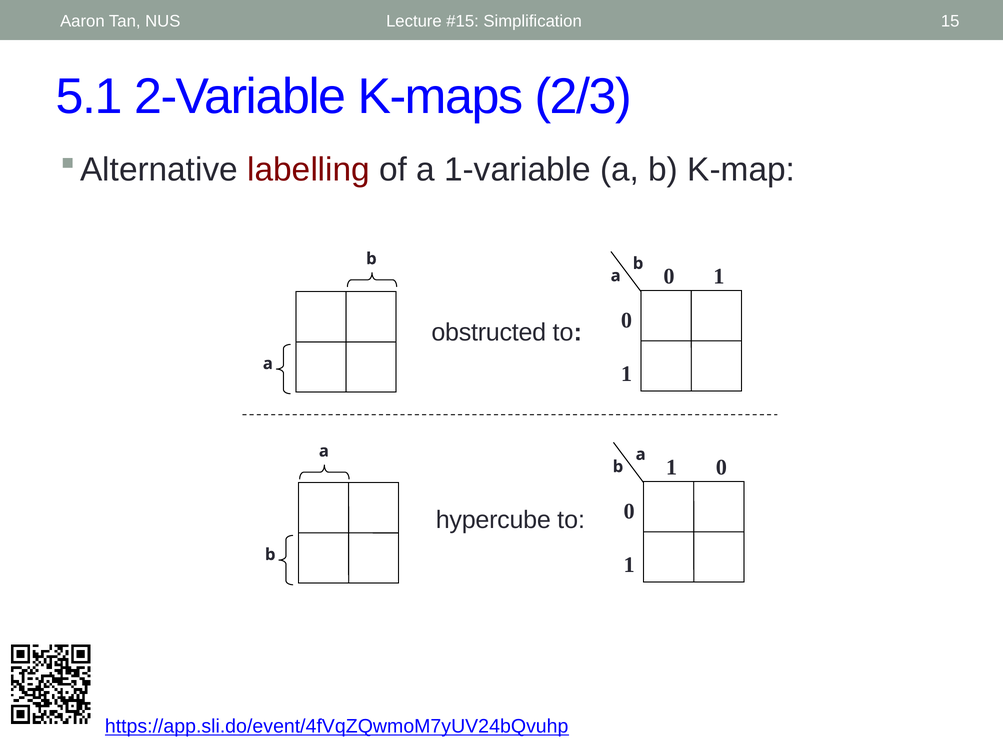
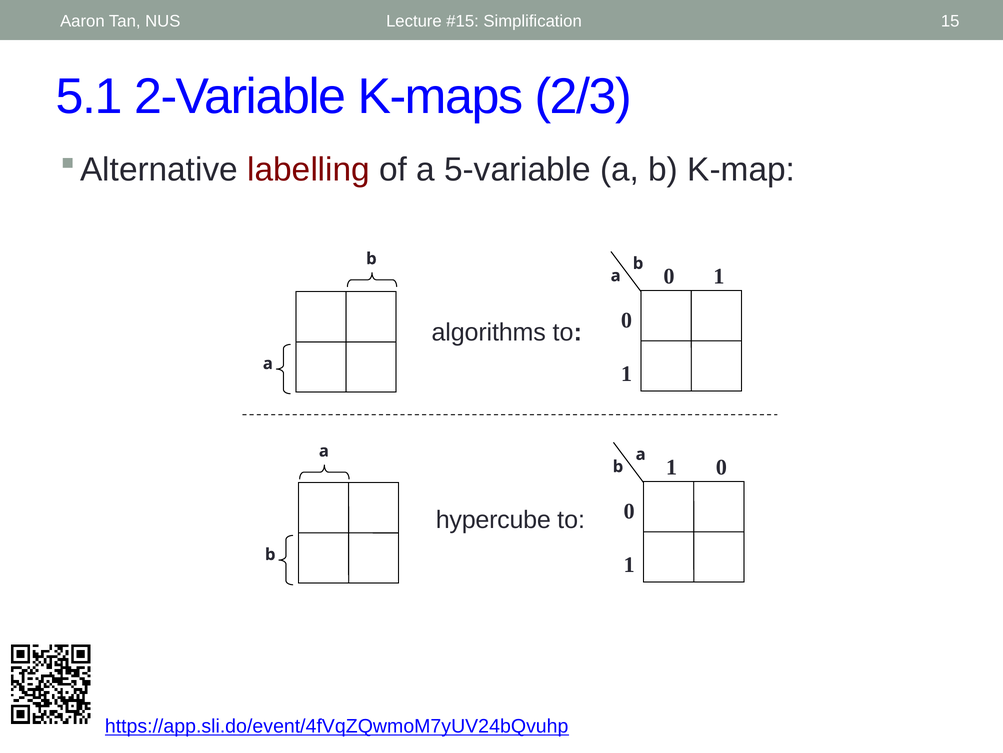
1-variable: 1-variable -> 5-variable
obstructed: obstructed -> algorithms
